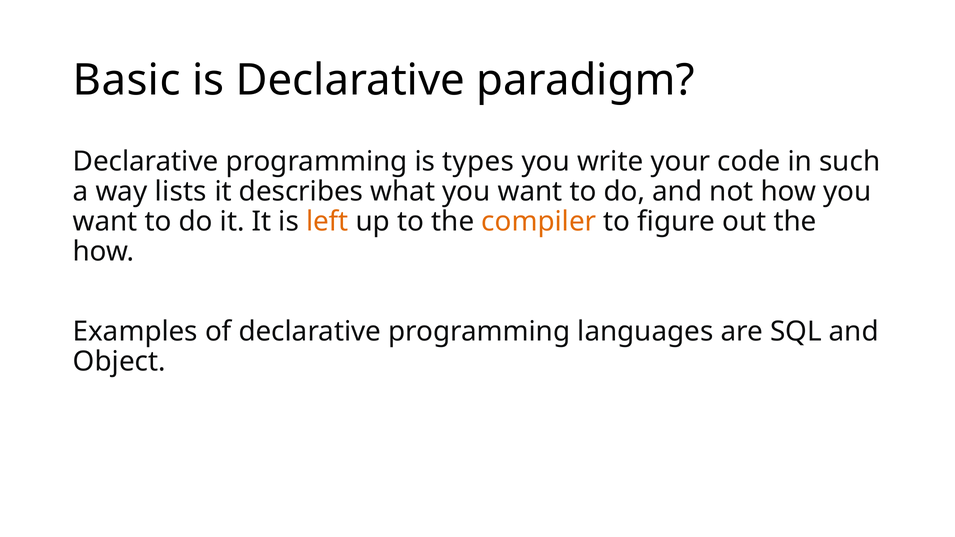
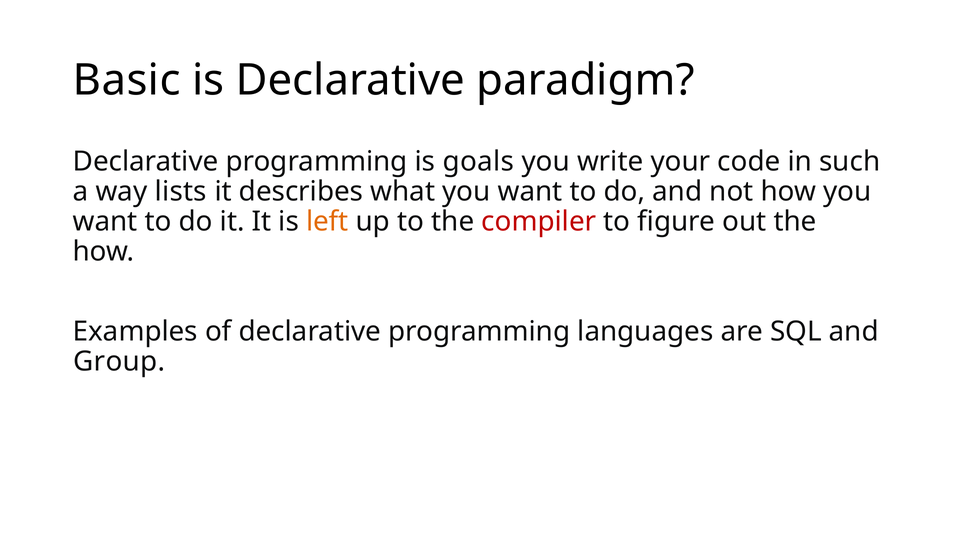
types: types -> goals
compiler colour: orange -> red
Object: Object -> Group
